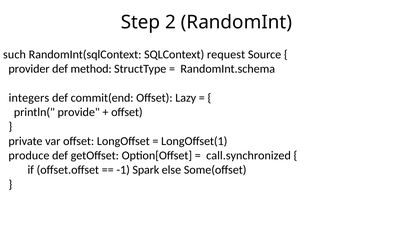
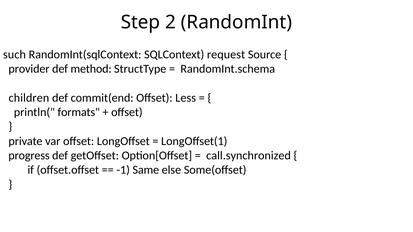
integers: integers -> children
Lazy: Lazy -> Less
provide: provide -> formats
produce: produce -> progress
Spark: Spark -> Same
